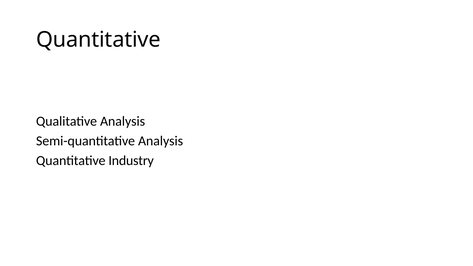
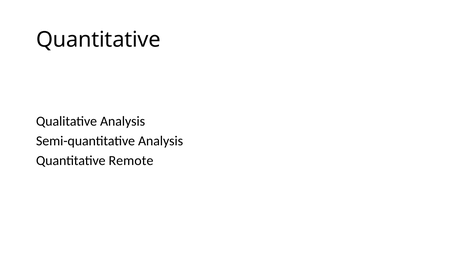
Industry: Industry -> Remote
